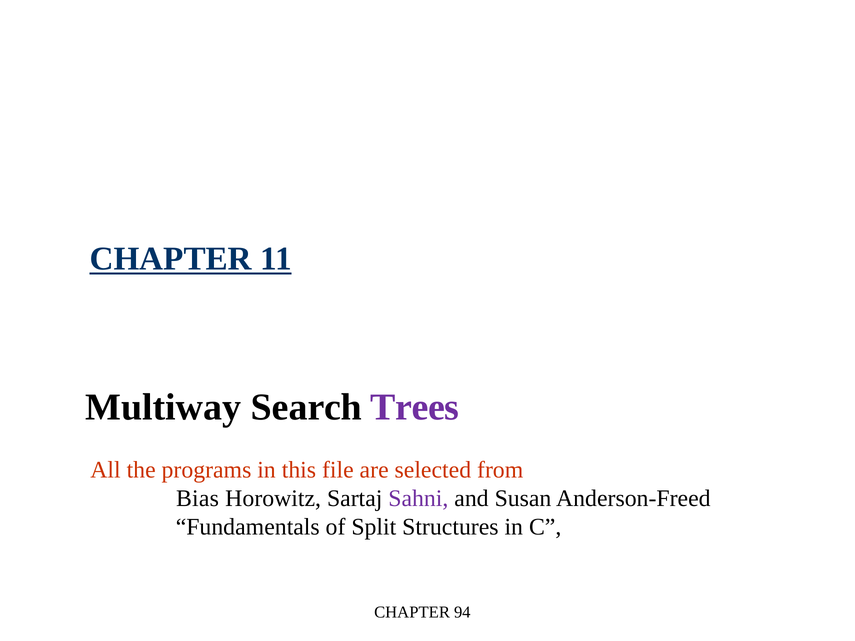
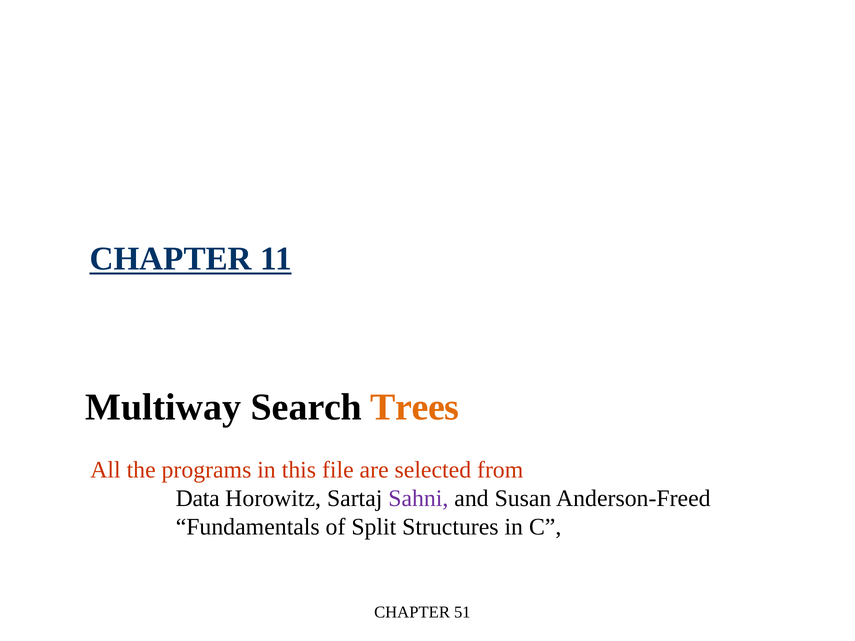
Trees colour: purple -> orange
Bias: Bias -> Data
94: 94 -> 51
